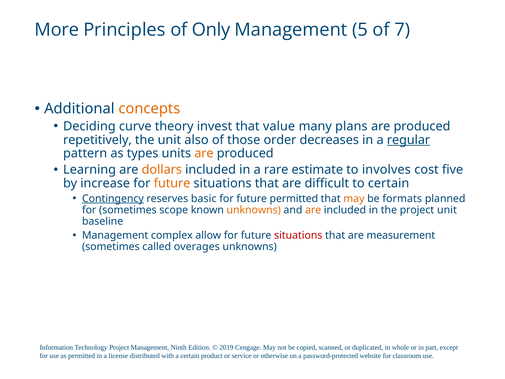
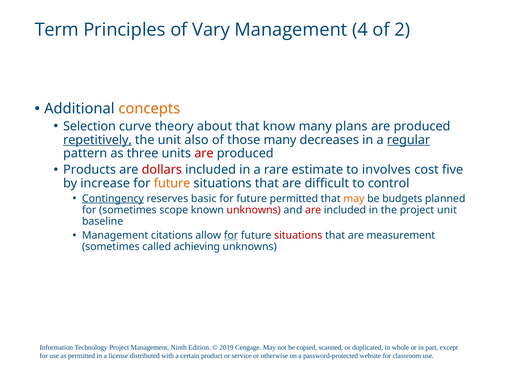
More: More -> Term
Only: Only -> Vary
5: 5 -> 4
7: 7 -> 2
Deciding: Deciding -> Selection
invest: invest -> about
value: value -> know
repetitively underline: none -> present
those order: order -> many
types: types -> three
are at (204, 153) colour: orange -> red
Learning: Learning -> Products
dollars colour: orange -> red
to certain: certain -> control
formats: formats -> budgets
unknowns at (254, 210) colour: orange -> red
are at (313, 210) colour: orange -> red
complex: complex -> citations
for at (231, 235) underline: none -> present
overages: overages -> achieving
